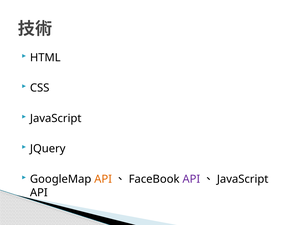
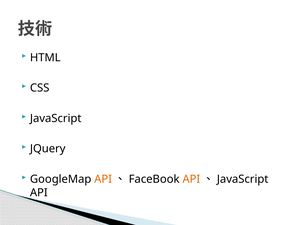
API at (191, 179) colour: purple -> orange
